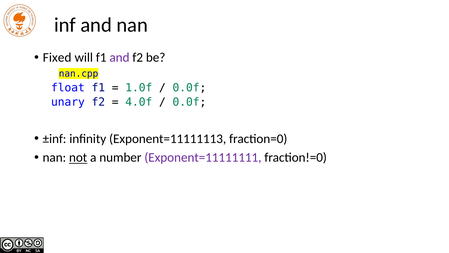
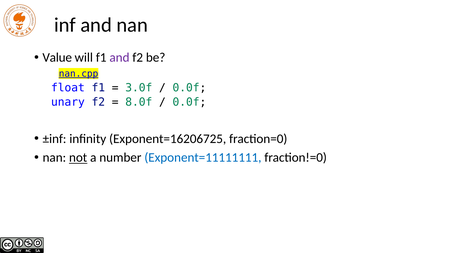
Fixed: Fixed -> Value
nan.cpp underline: none -> present
1.0f: 1.0f -> 3.0f
4.0f: 4.0f -> 8.0f
Exponent=11111113: Exponent=11111113 -> Exponent=16206725
Exponent=11111111 colour: purple -> blue
